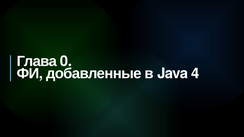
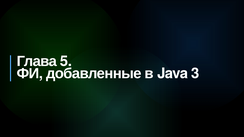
0: 0 -> 5
4: 4 -> 3
